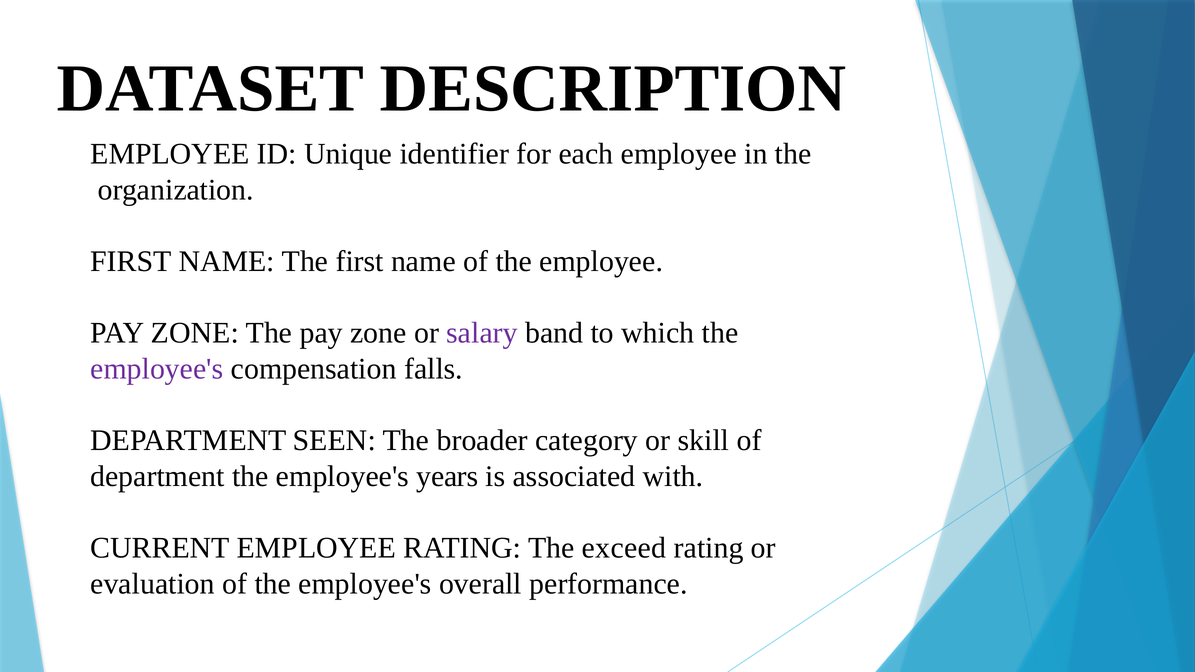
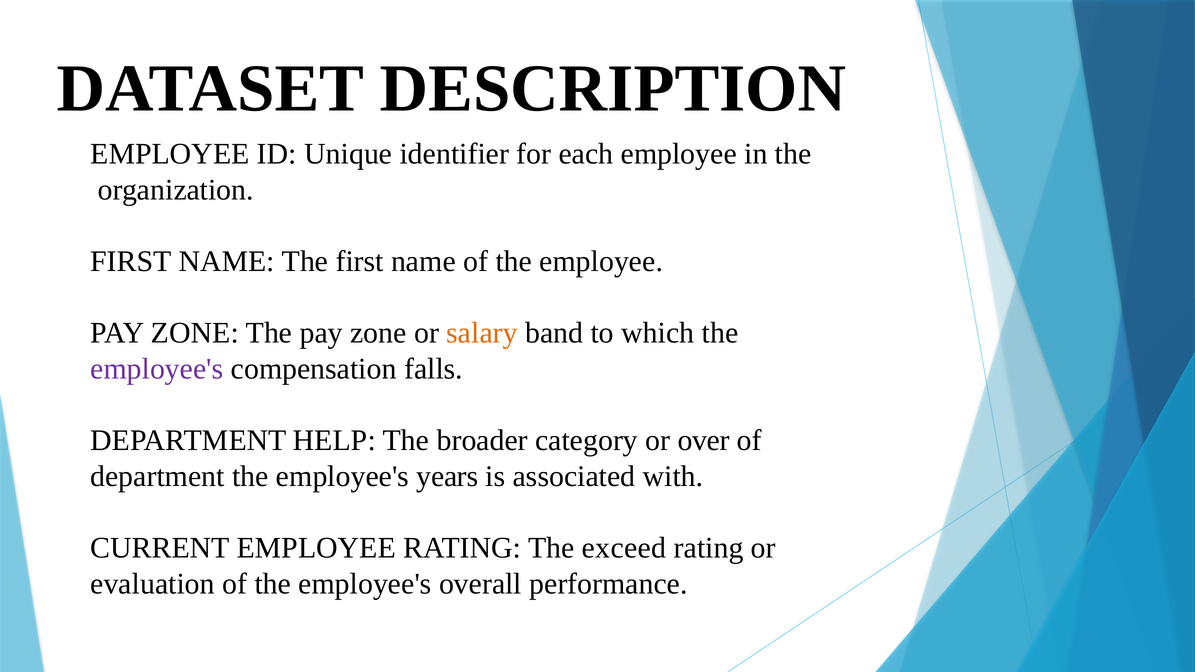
salary colour: purple -> orange
SEEN: SEEN -> HELP
skill: skill -> over
